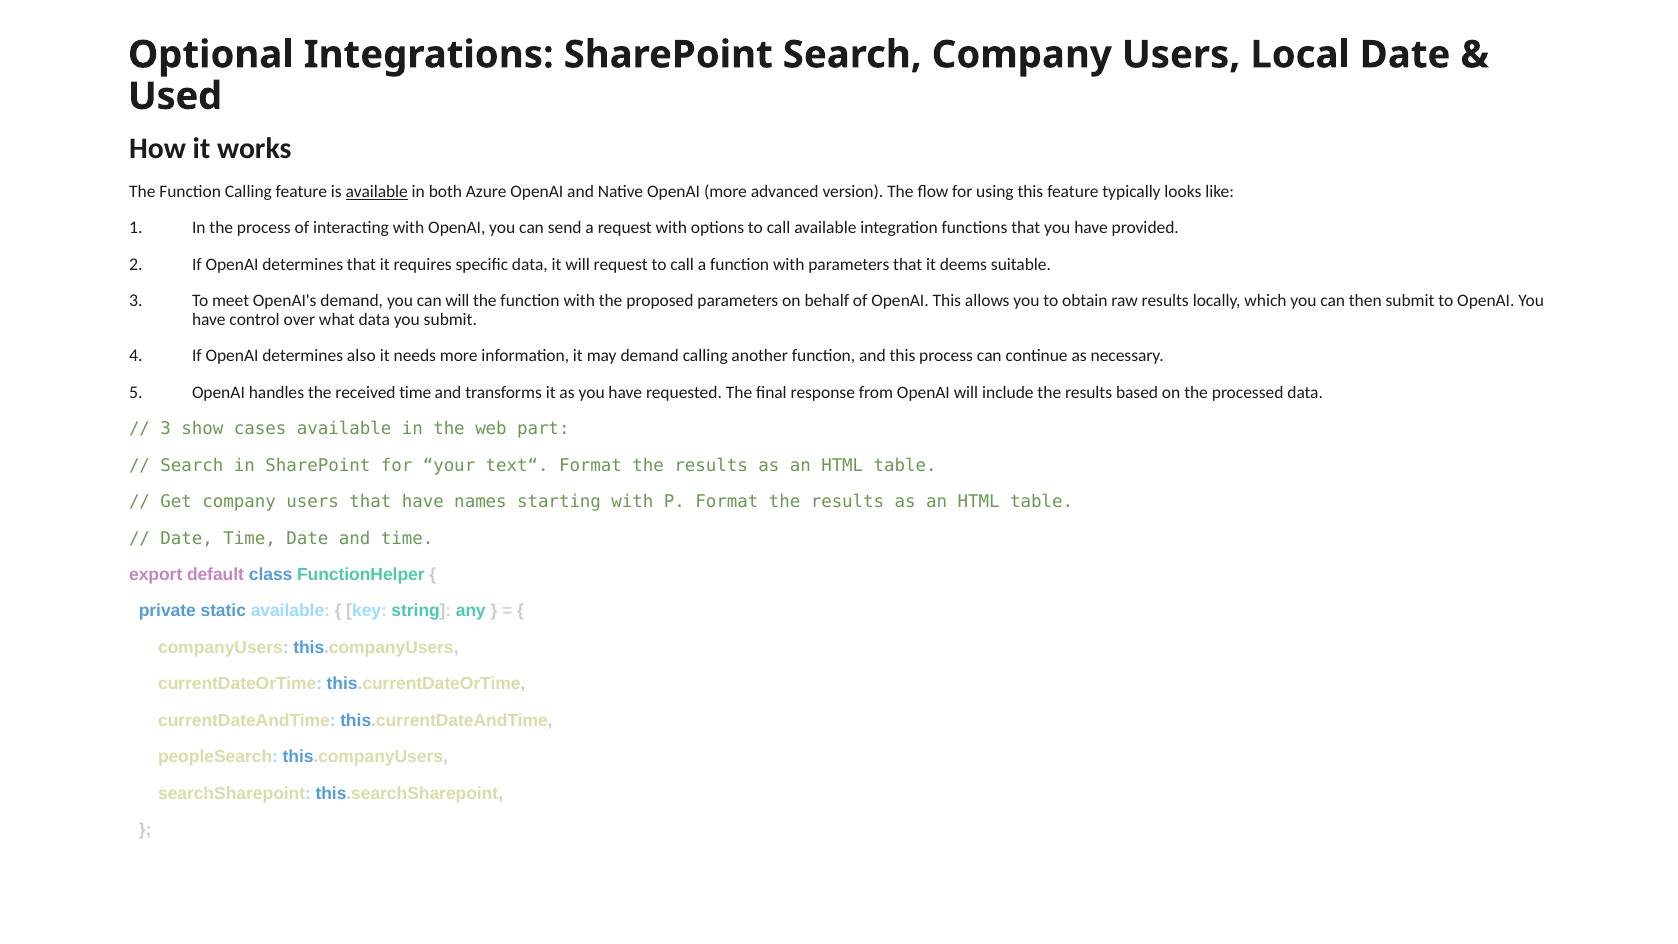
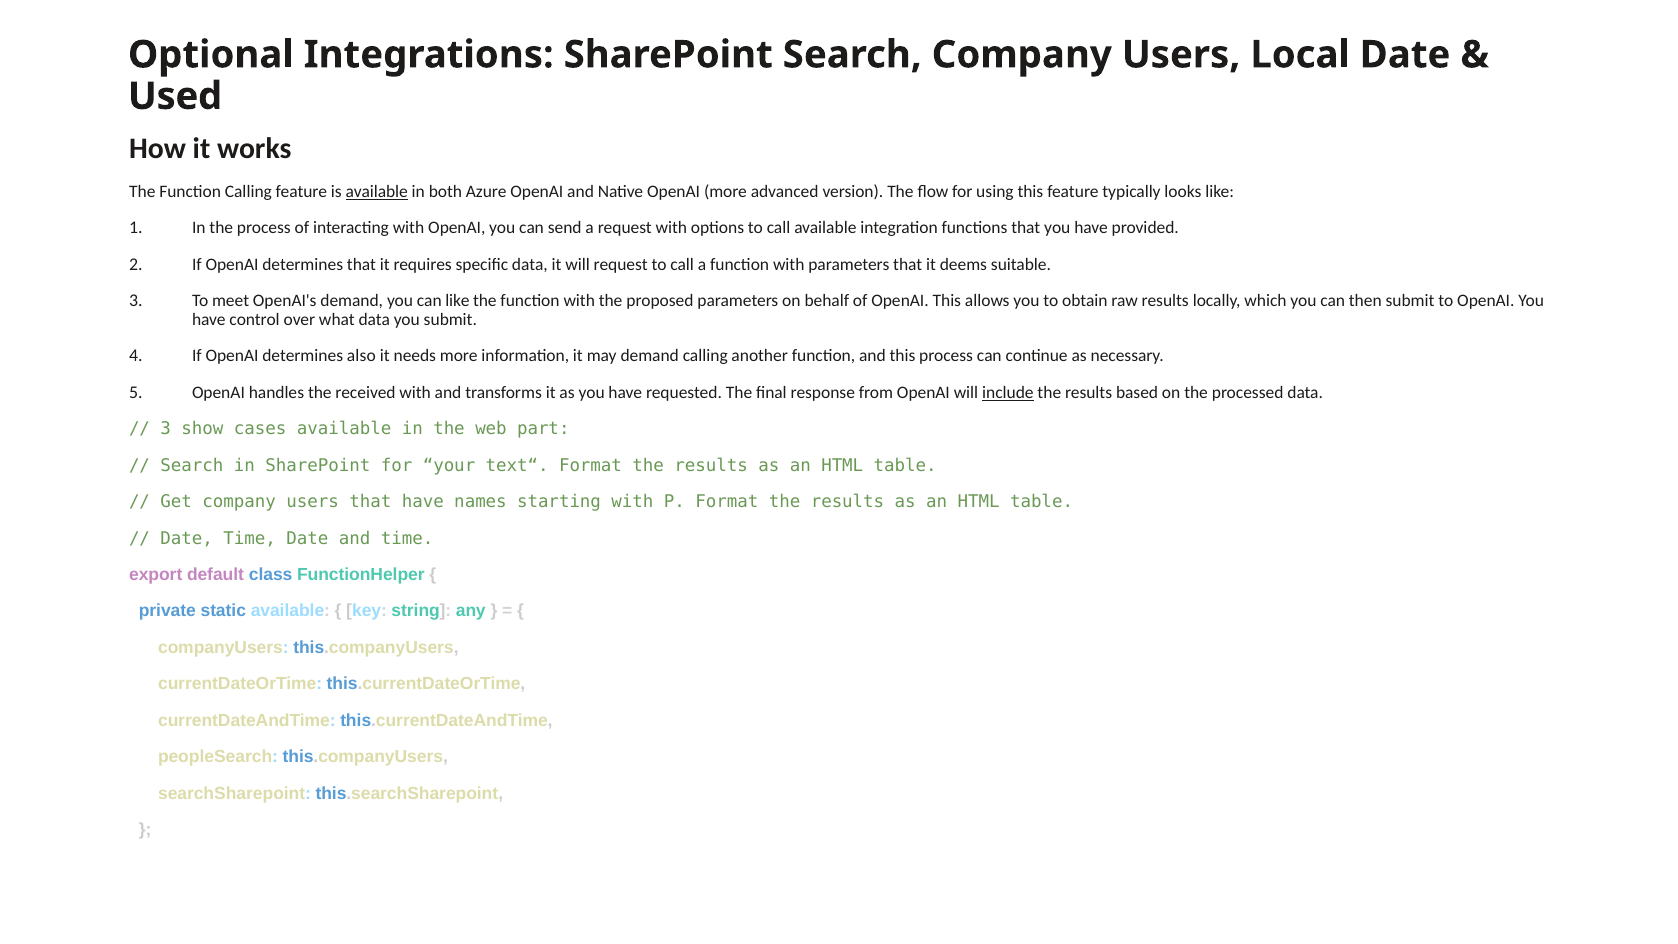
can will: will -> like
received time: time -> with
include underline: none -> present
